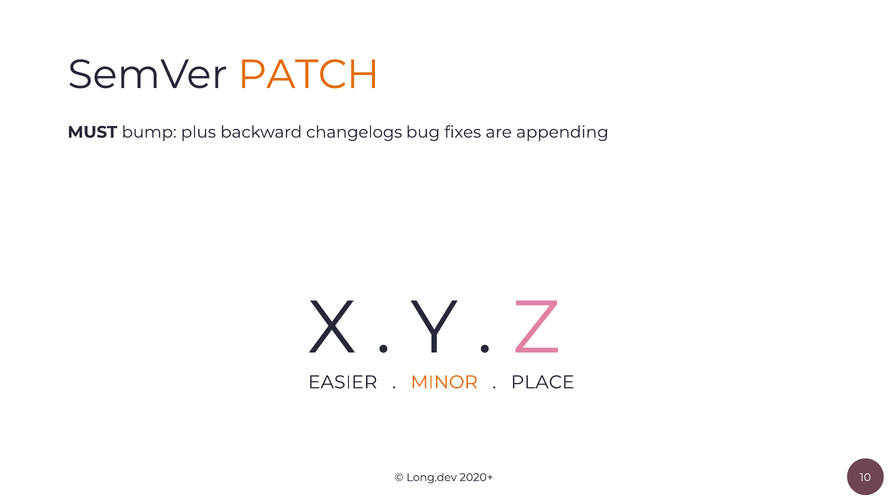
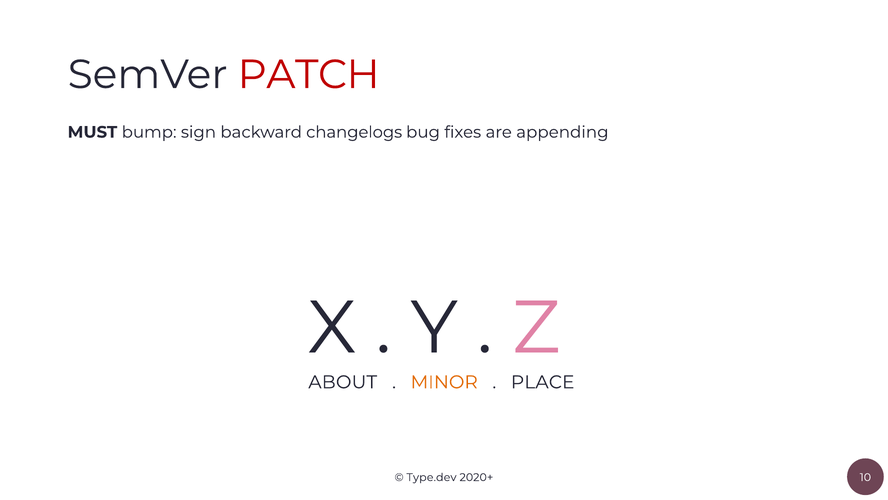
PATCH colour: orange -> red
plus: plus -> sign
EASIER: EASIER -> ABOUT
Long.dev: Long.dev -> Type.dev
